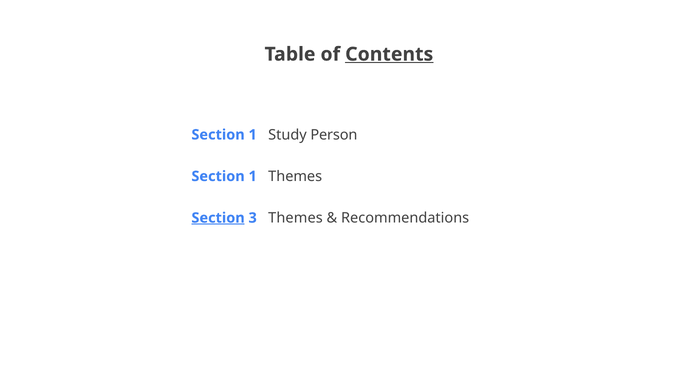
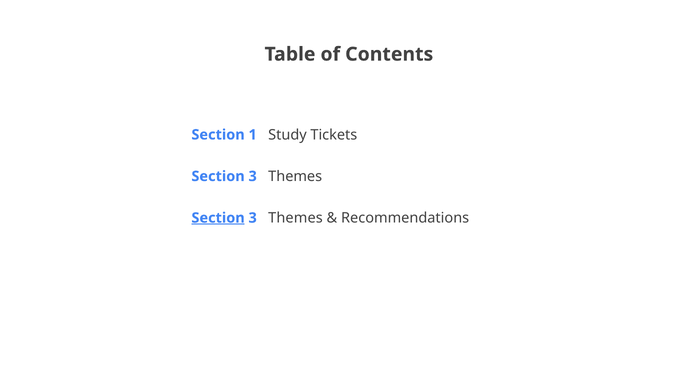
Contents underline: present -> none
Person: Person -> Tickets
1 at (253, 177): 1 -> 3
